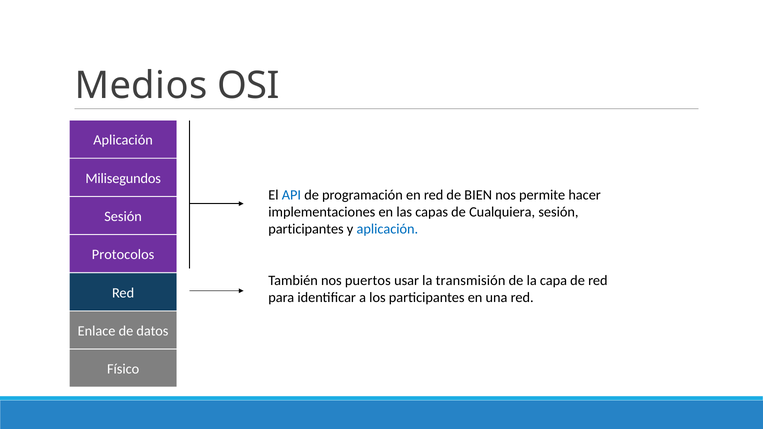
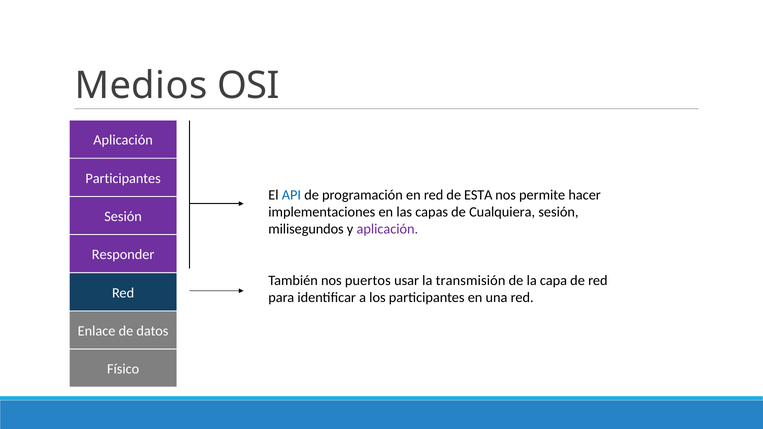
Milisegundos at (123, 178): Milisegundos -> Participantes
BIEN: BIEN -> ESTA
participantes at (306, 229): participantes -> milisegundos
aplicación at (387, 229) colour: blue -> purple
Protocolos: Protocolos -> Responder
